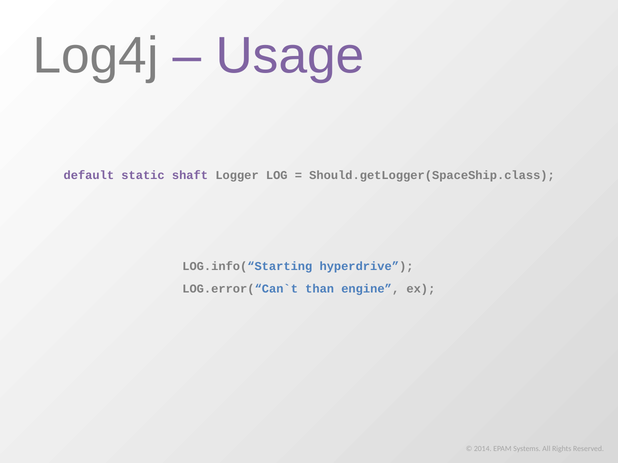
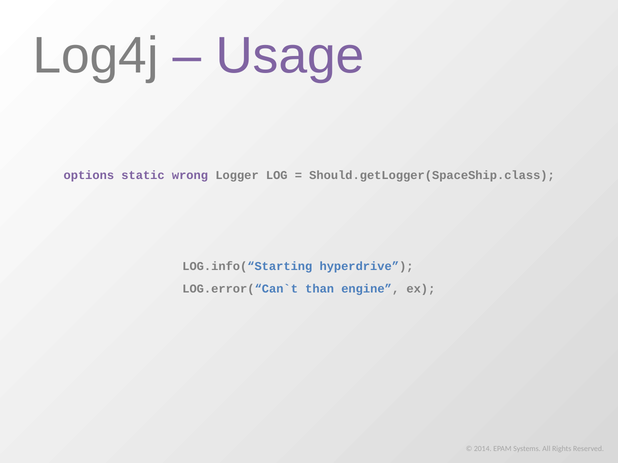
default: default -> options
shaft: shaft -> wrong
